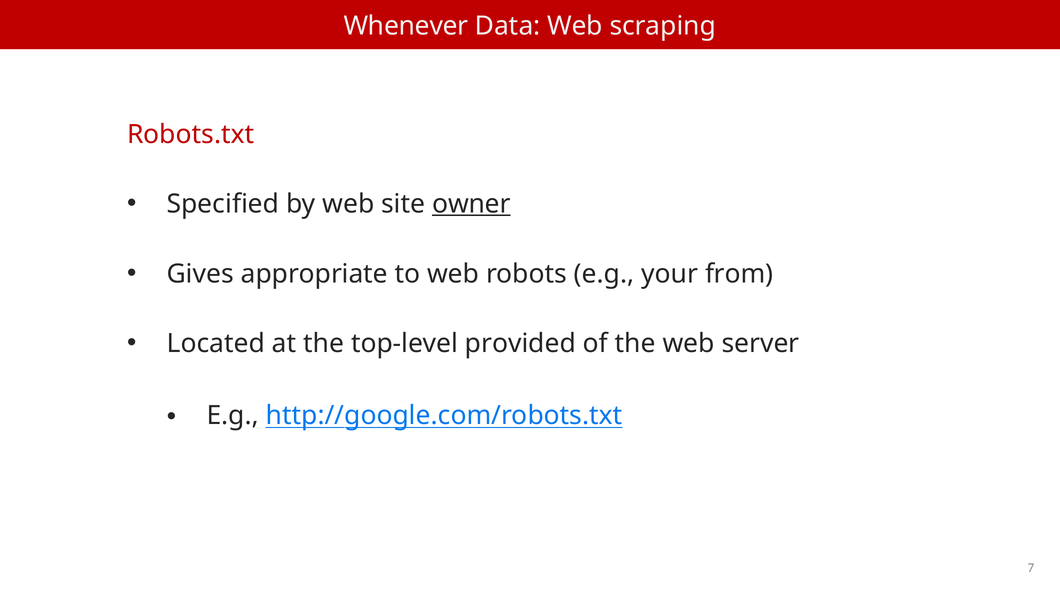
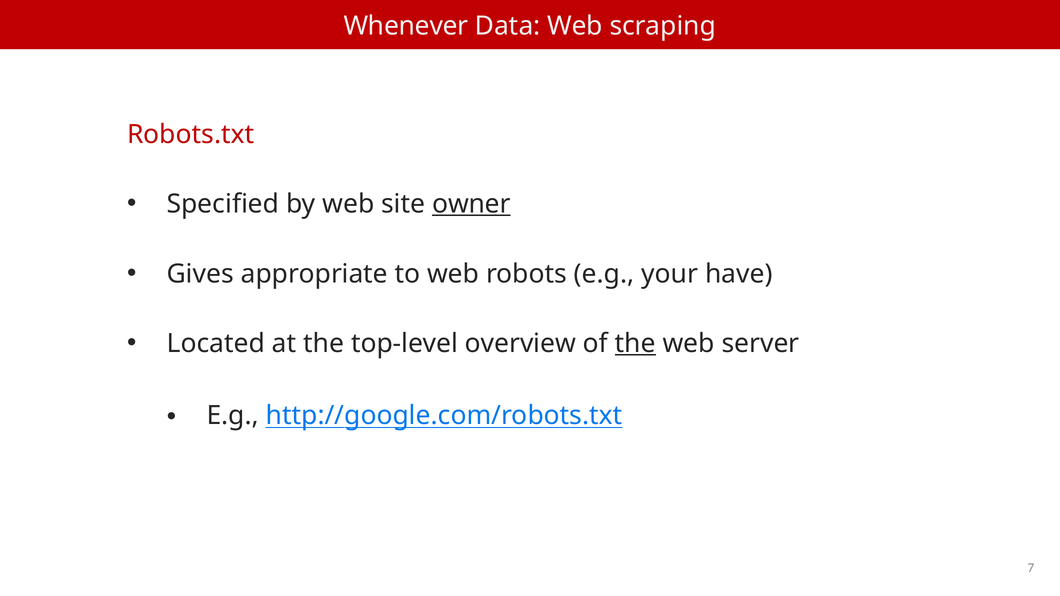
from: from -> have
provided: provided -> overview
the at (635, 344) underline: none -> present
